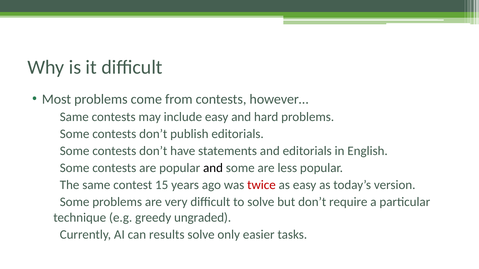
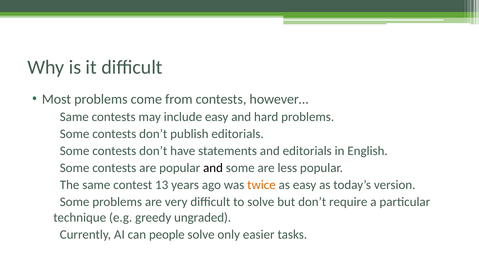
15: 15 -> 13
twice colour: red -> orange
results: results -> people
